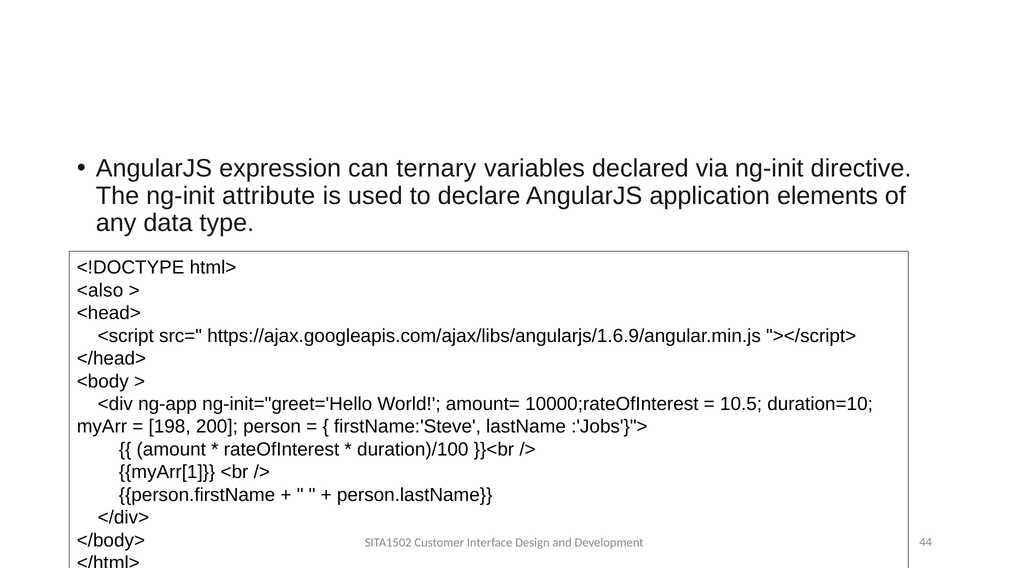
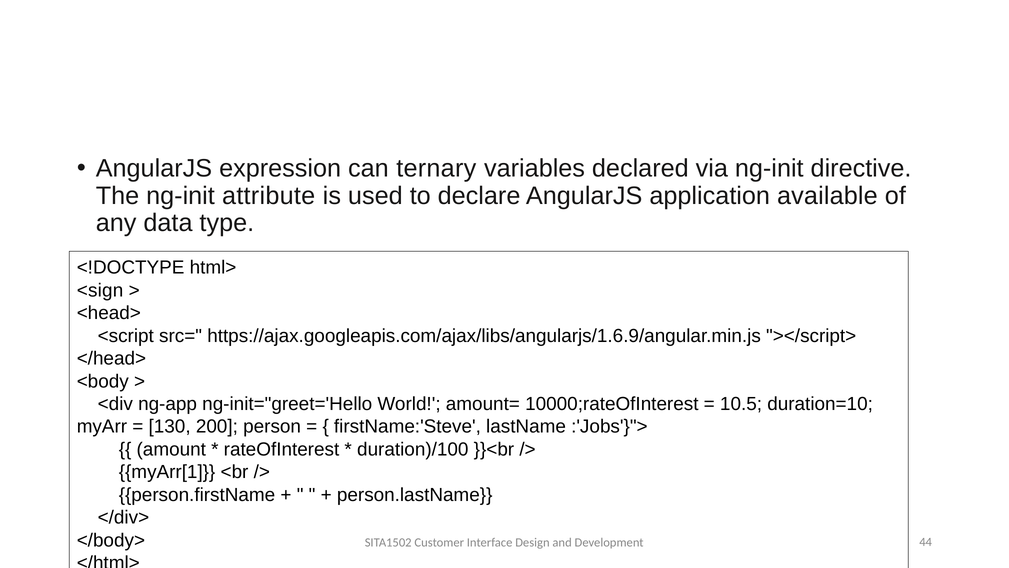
elements: elements -> available
<also: <also -> <sign
198: 198 -> 130
